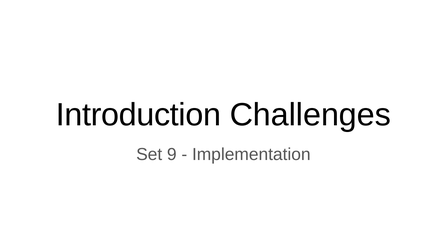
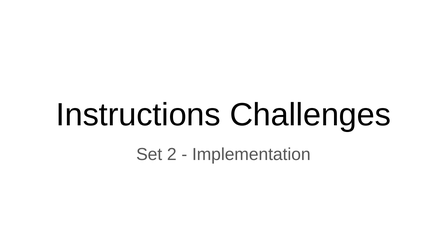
Introduction: Introduction -> Instructions
9: 9 -> 2
